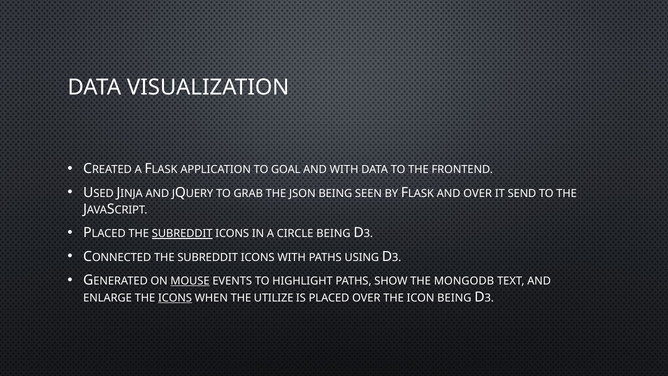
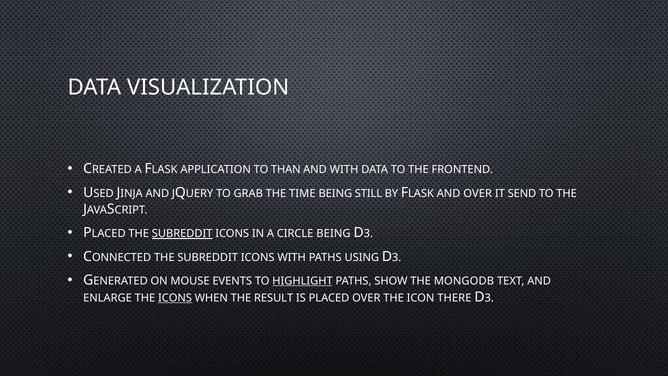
GOAL: GOAL -> THAN
JSON: JSON -> TIME
SEEN: SEEN -> STILL
MOUSE underline: present -> none
HIGHLIGHT underline: none -> present
UTILIZE: UTILIZE -> RESULT
ICON BEING: BEING -> THERE
